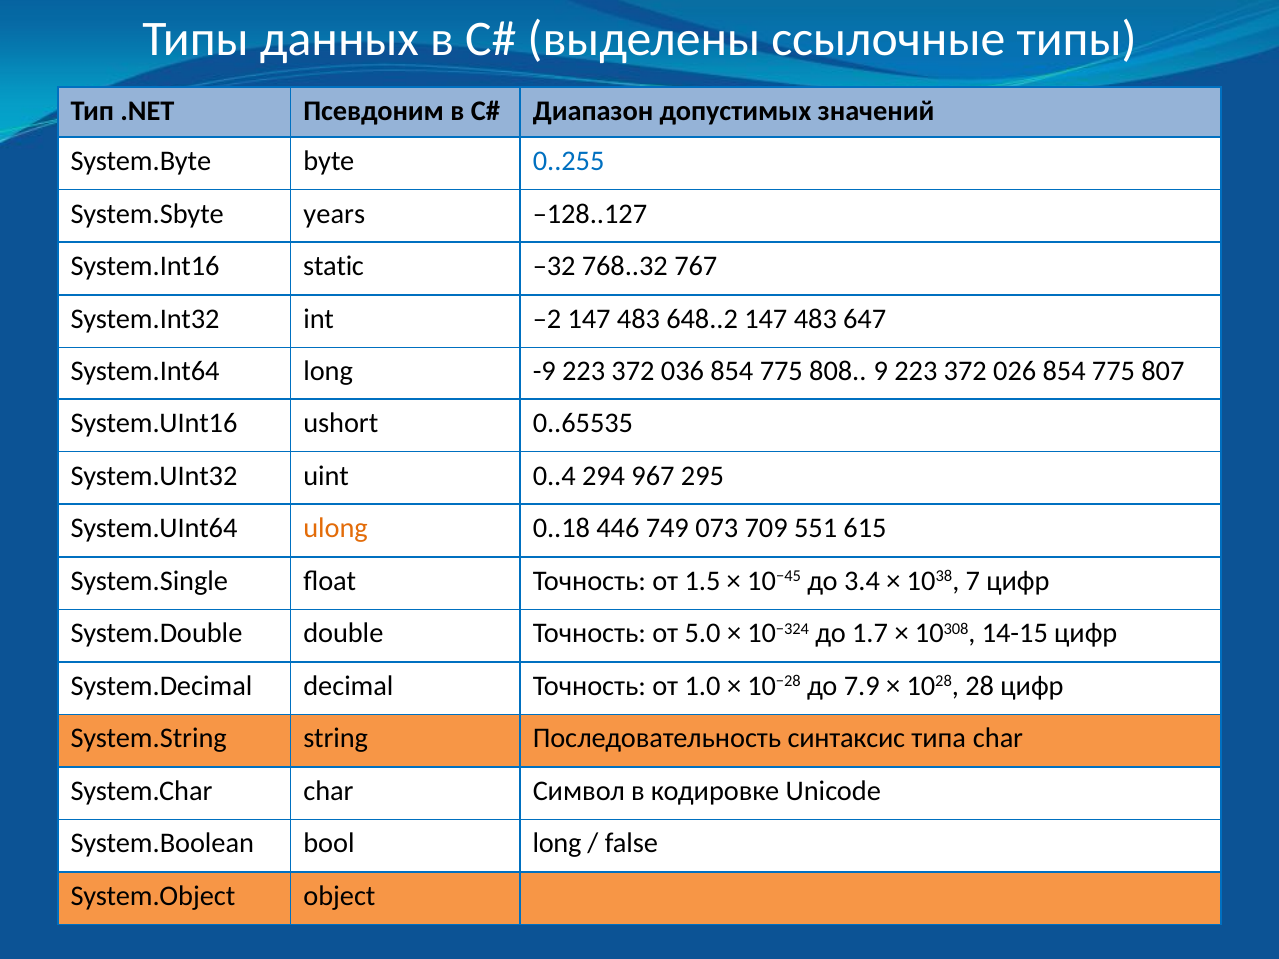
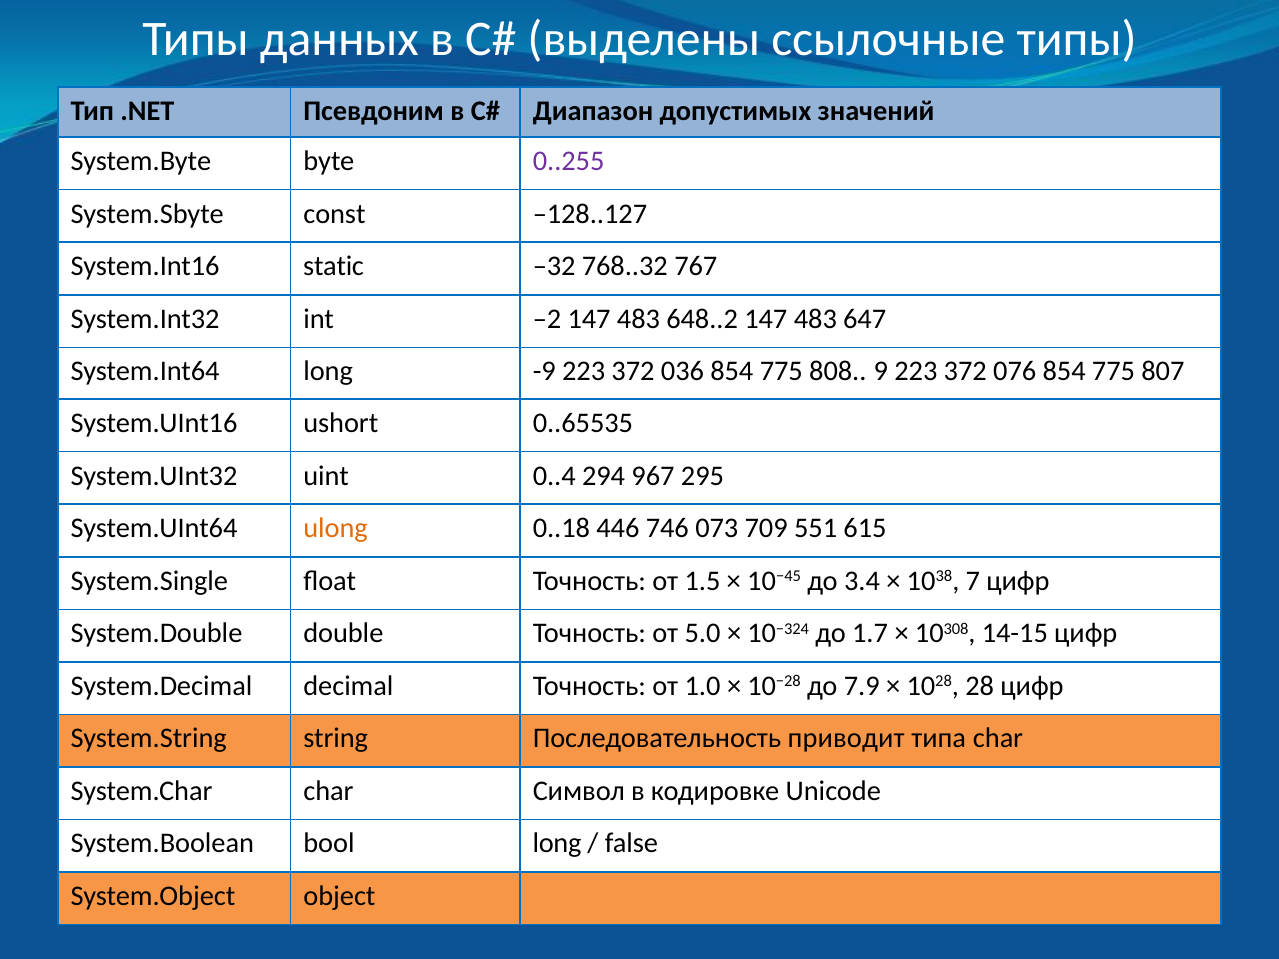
0..255 colour: blue -> purple
years: years -> const
026: 026 -> 076
749: 749 -> 746
синтаксис: синтаксис -> приводит
